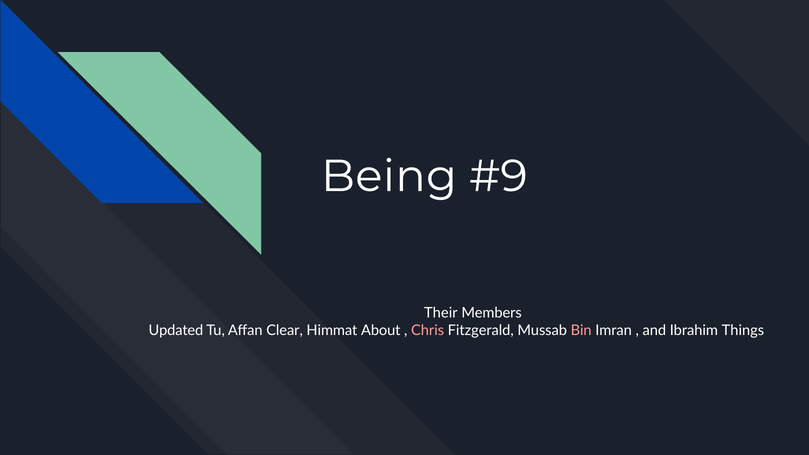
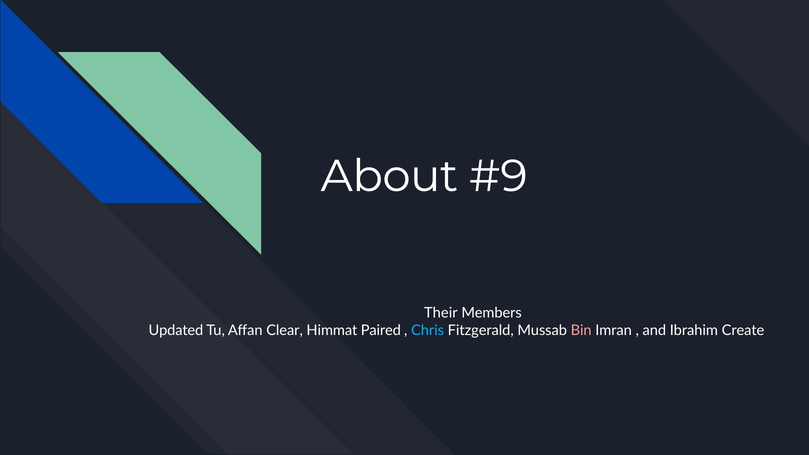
Being: Being -> About
About: About -> Paired
Chris colour: pink -> light blue
Things: Things -> Create
